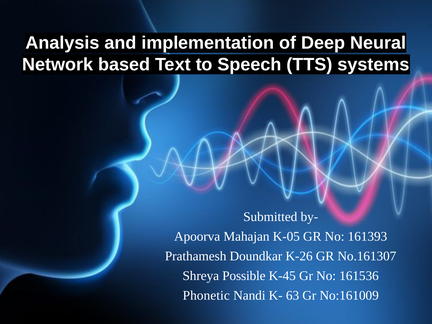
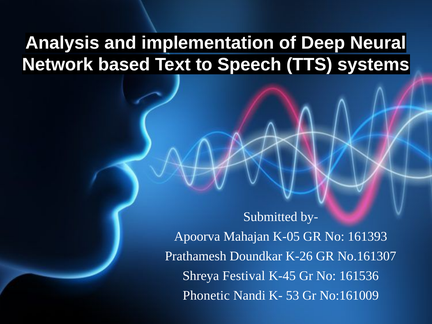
Possible: Possible -> Festival
63: 63 -> 53
